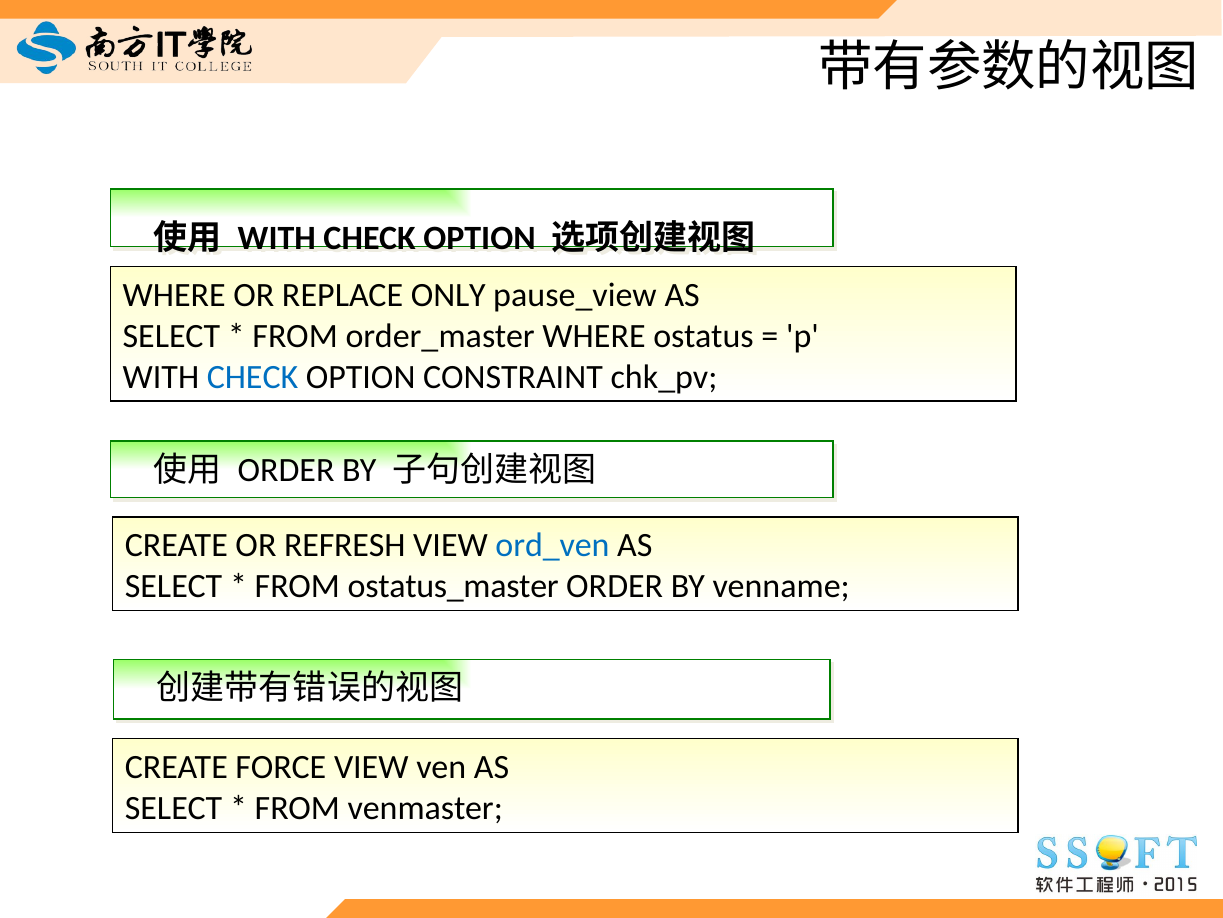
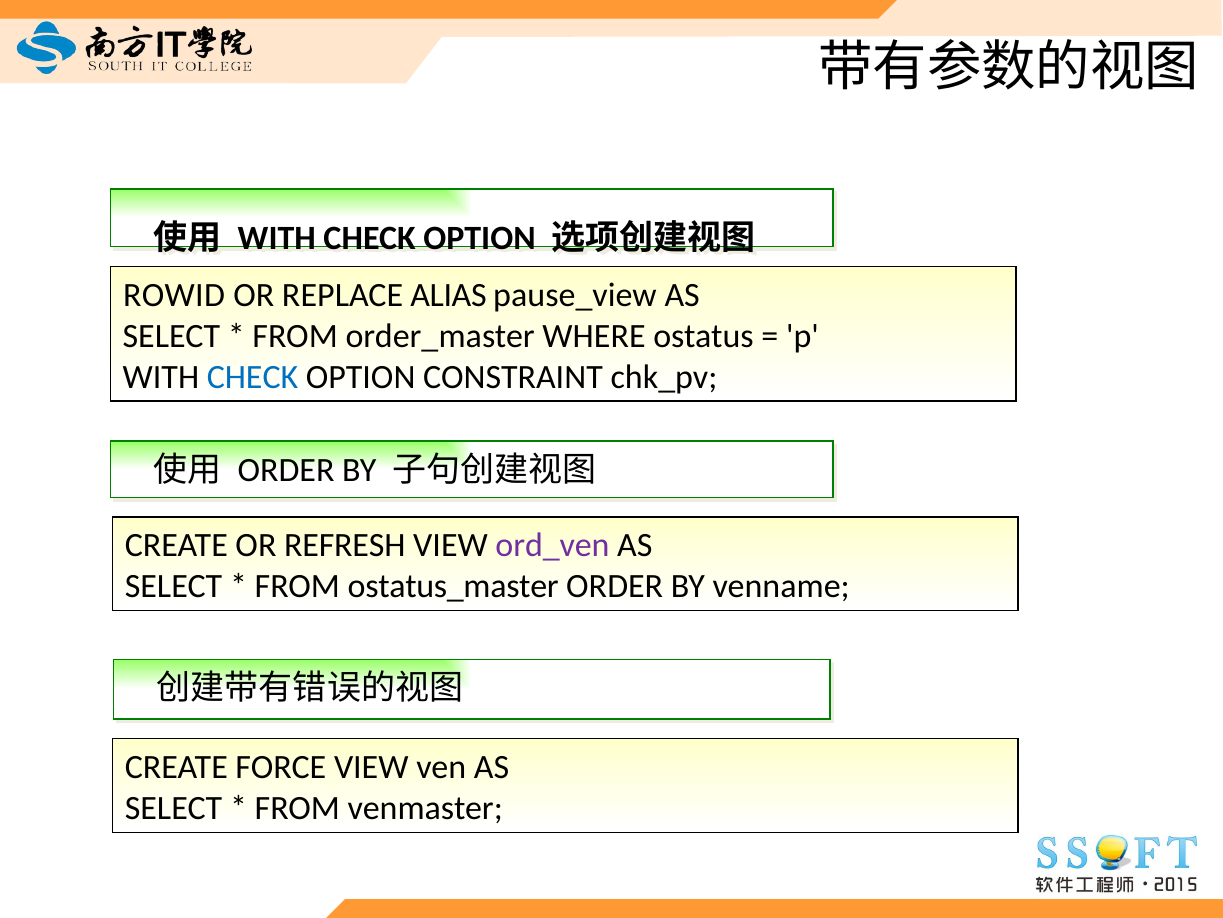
WHERE at (174, 295): WHERE -> ROWID
ONLY: ONLY -> ALIAS
ord_ven colour: blue -> purple
